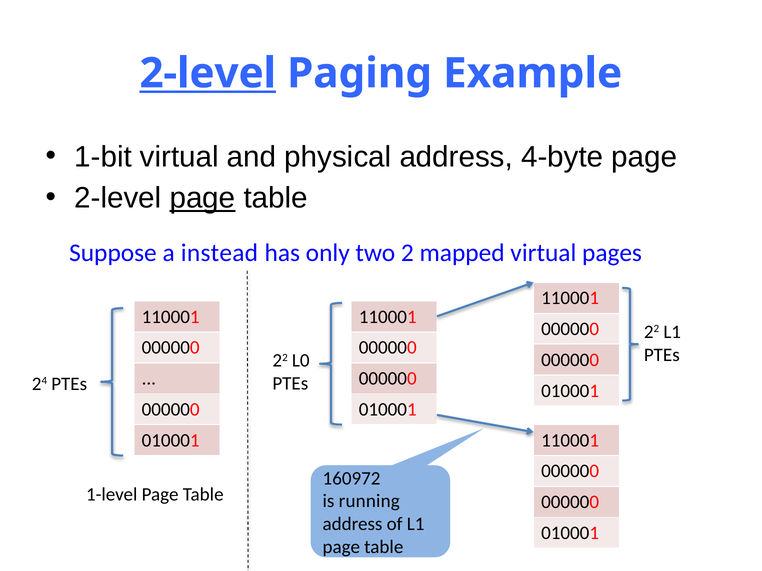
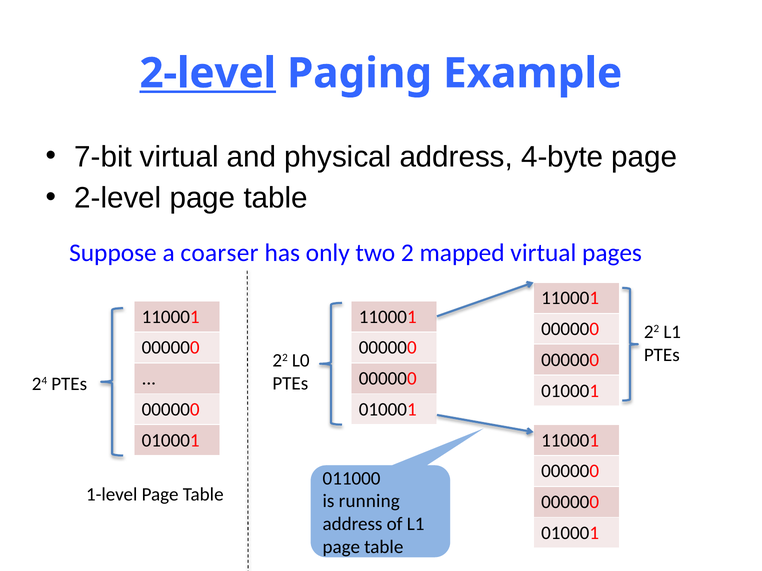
1-bit: 1-bit -> 7-bit
page at (202, 198) underline: present -> none
instead: instead -> coarser
160972: 160972 -> 011000
